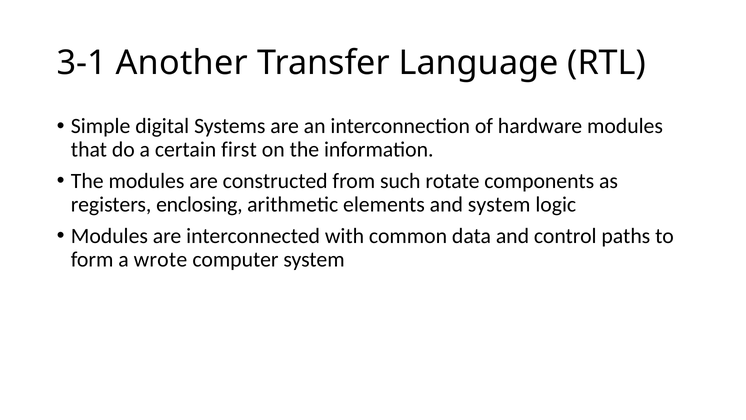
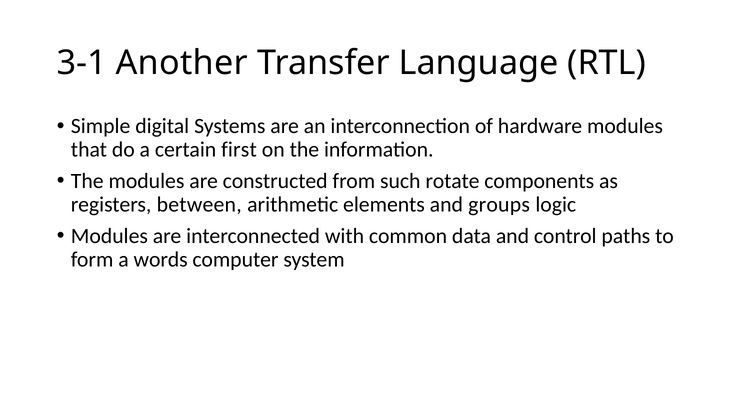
enclosing: enclosing -> between
and system: system -> groups
wrote: wrote -> words
